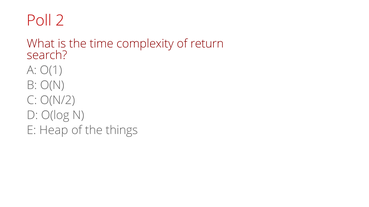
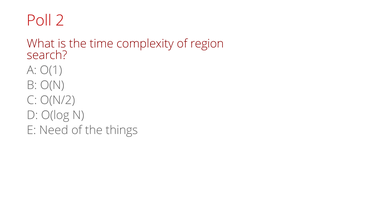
return: return -> region
Heap: Heap -> Need
